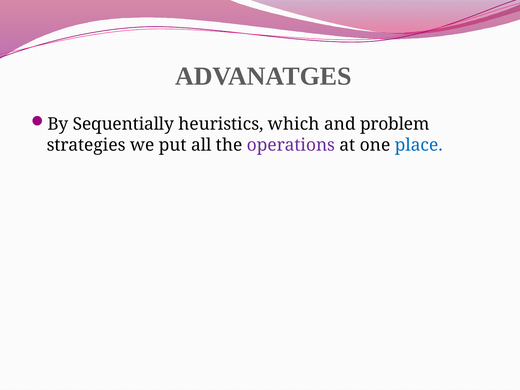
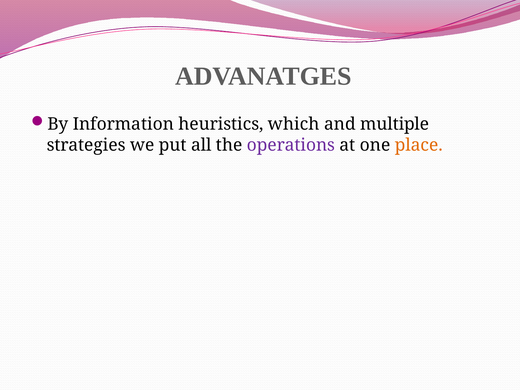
Sequentially: Sequentially -> Information
problem: problem -> multiple
place colour: blue -> orange
